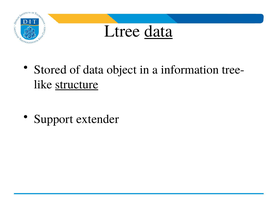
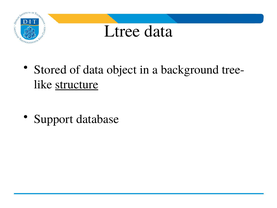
data at (158, 31) underline: present -> none
information: information -> background
extender: extender -> database
